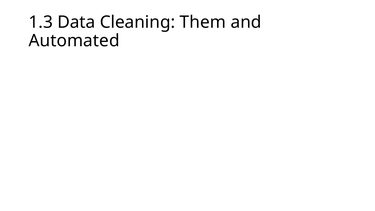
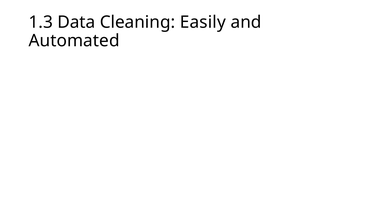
Them: Them -> Easily
